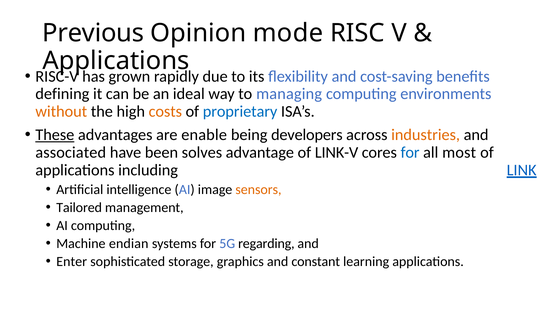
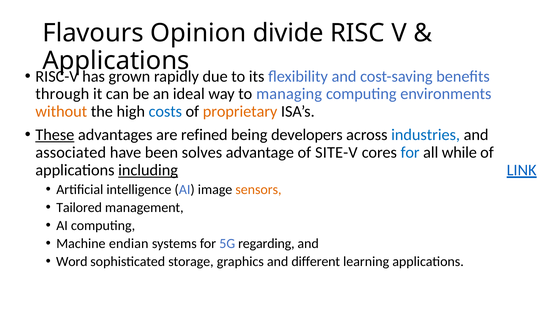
Previous: Previous -> Flavours
mode: mode -> divide
defining: defining -> through
costs colour: orange -> blue
proprietary colour: blue -> orange
enable: enable -> refined
industries colour: orange -> blue
LINK-V: LINK-V -> SITE-V
most: most -> while
including underline: none -> present
Enter: Enter -> Word
constant: constant -> different
